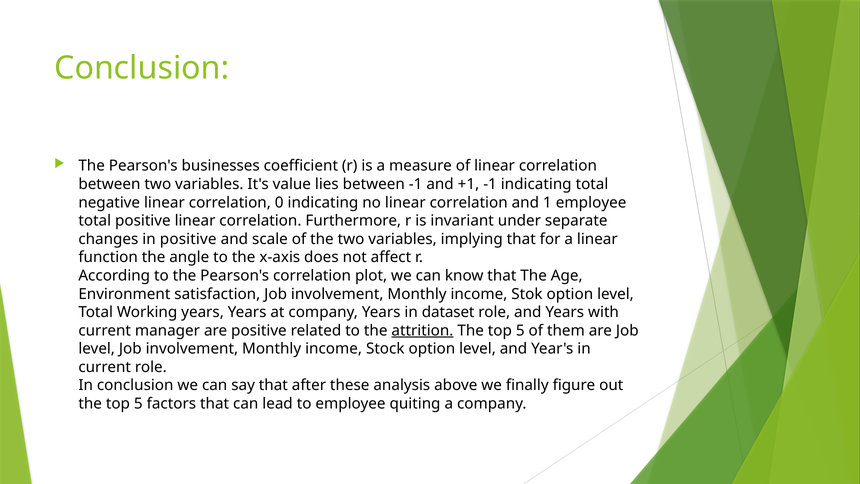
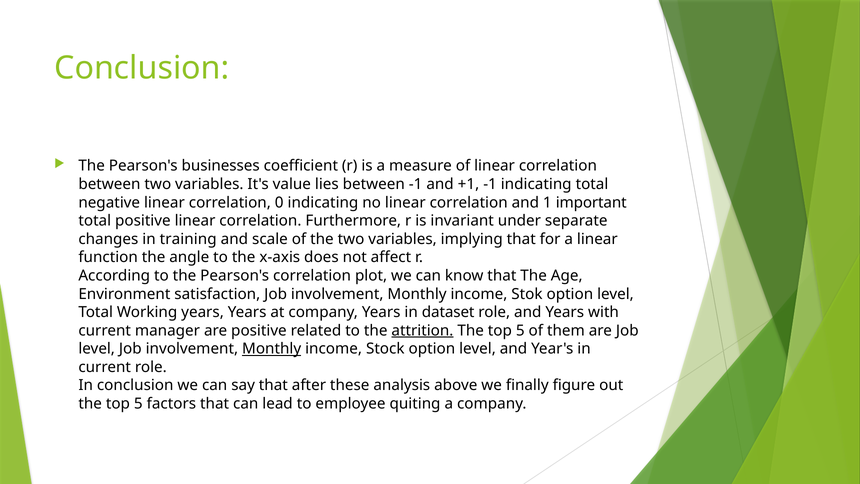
1 employee: employee -> important
in positive: positive -> training
Monthly at (272, 349) underline: none -> present
